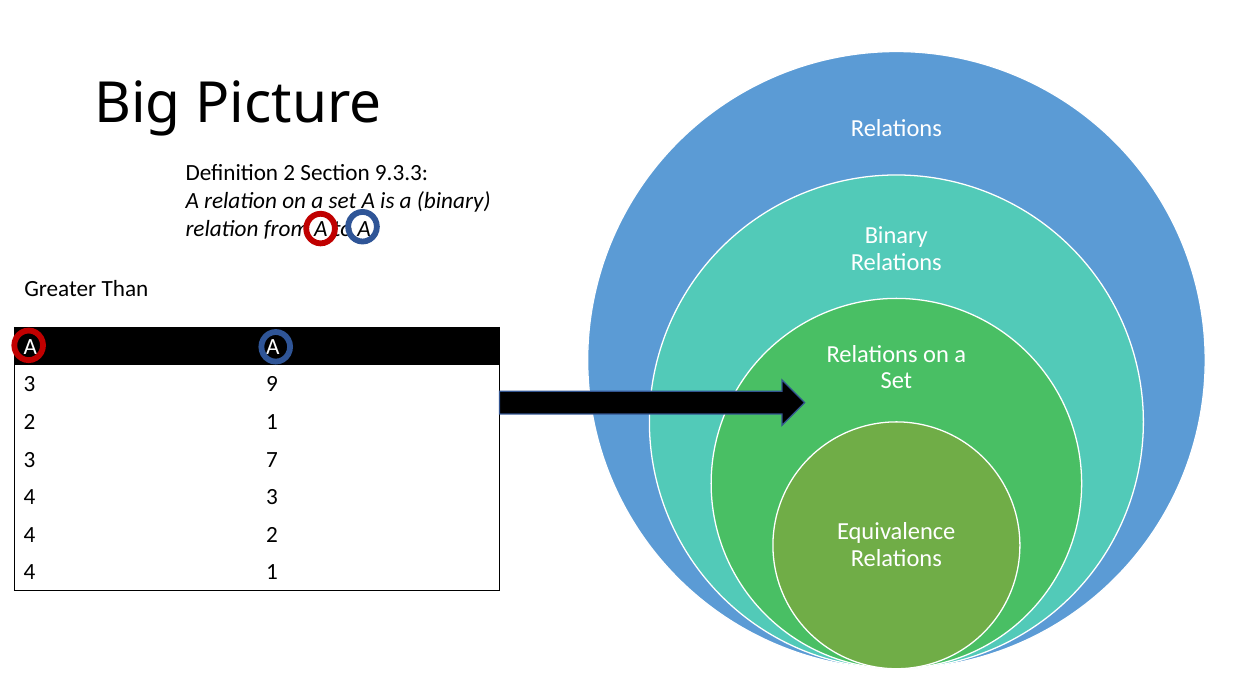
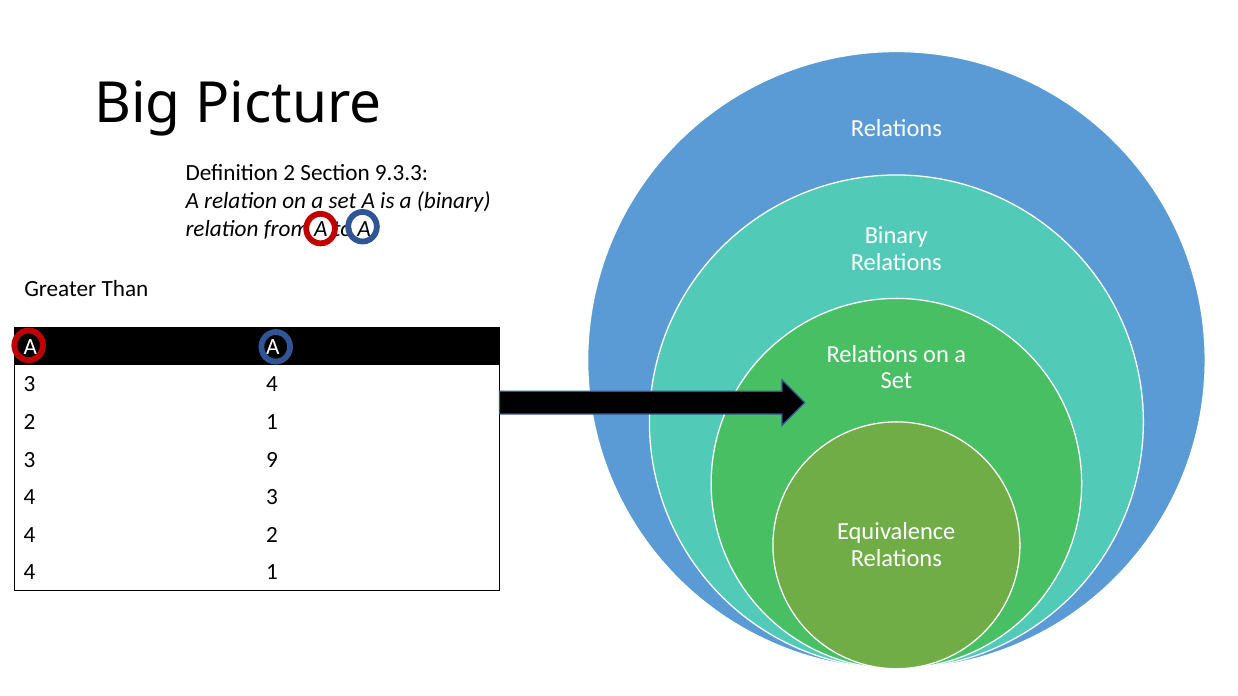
9 at (272, 384): 9 -> 4
7: 7 -> 9
